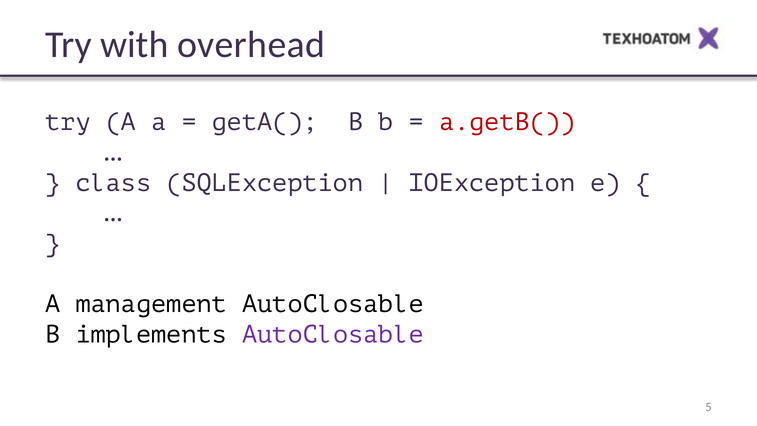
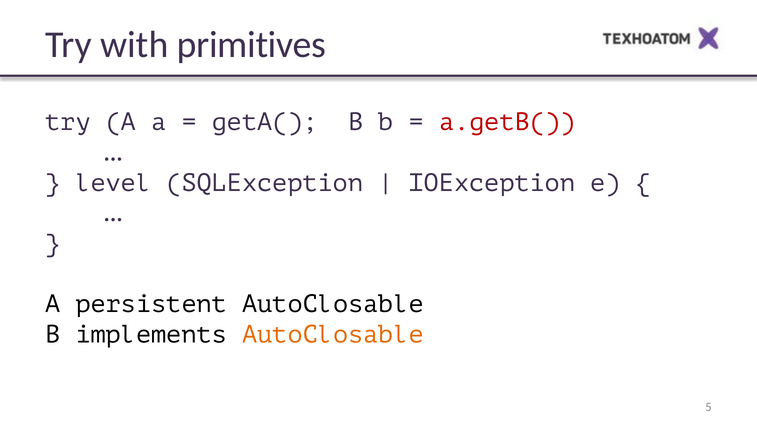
overhead: overhead -> primitives
class: class -> level
management: management -> persistent
AutoClosable at (333, 334) colour: purple -> orange
